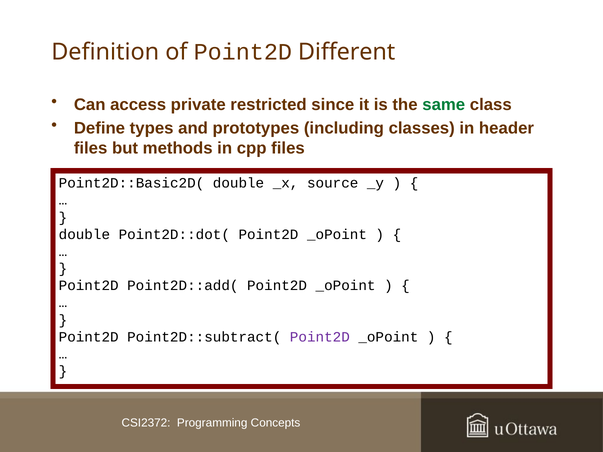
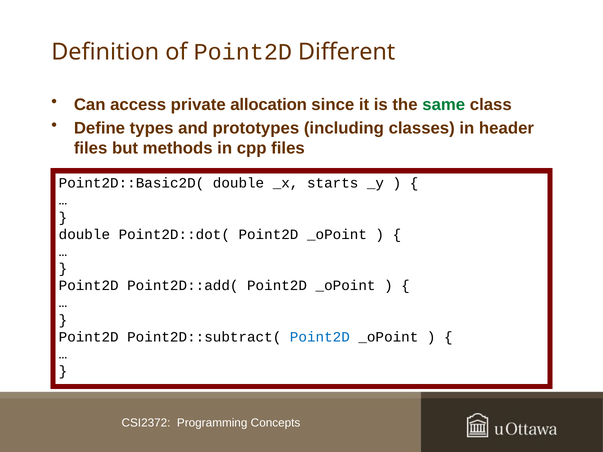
restricted: restricted -> allocation
source: source -> starts
Point2D at (320, 337) colour: purple -> blue
